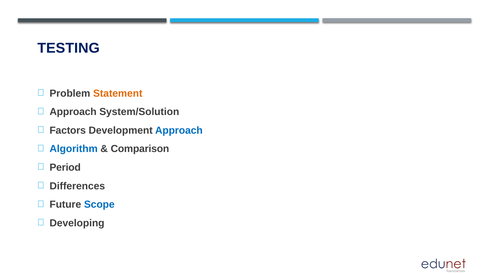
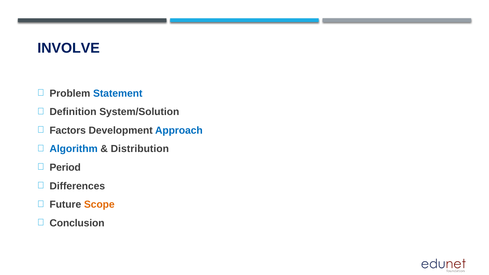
TESTING: TESTING -> INVOLVE
Statement colour: orange -> blue
Approach at (73, 112): Approach -> Definition
Comparison: Comparison -> Distribution
Scope colour: blue -> orange
Developing: Developing -> Conclusion
